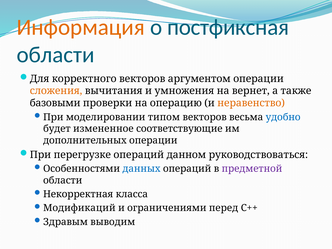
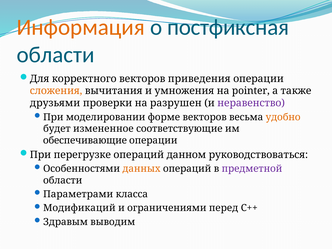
аргументом: аргументом -> приведения
вернет: вернет -> pointer
базовыми: базовыми -> друзьями
операцию: операцию -> разрушен
неравенство colour: orange -> purple
типом: типом -> форме
удобно colour: blue -> orange
дополнительных: дополнительных -> обеспечивающие
данных colour: blue -> orange
Некорректная: Некорректная -> Параметрами
